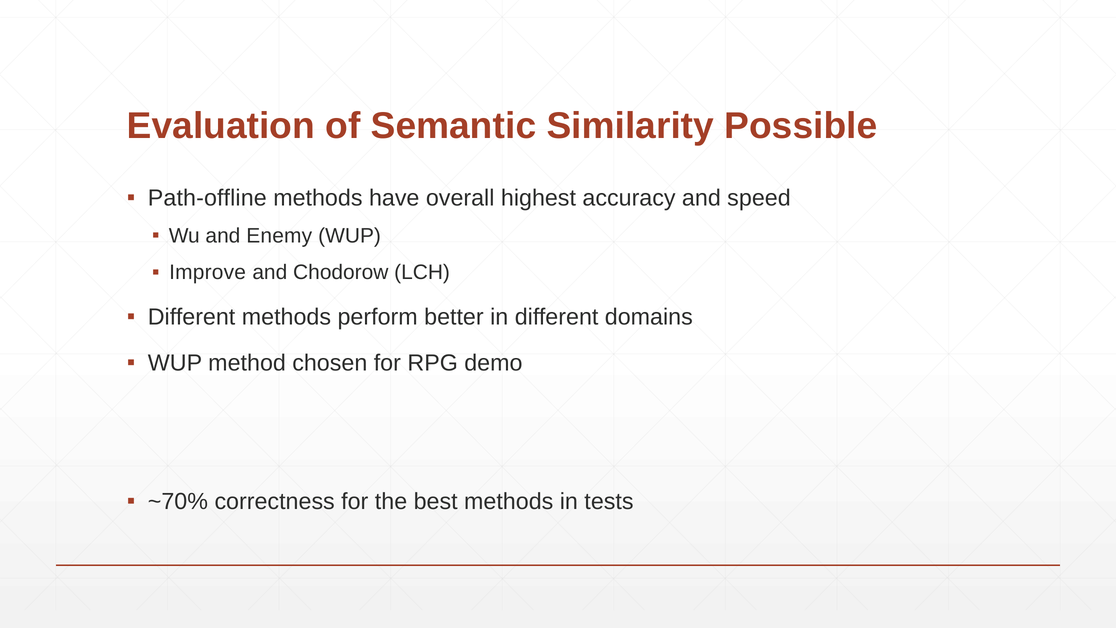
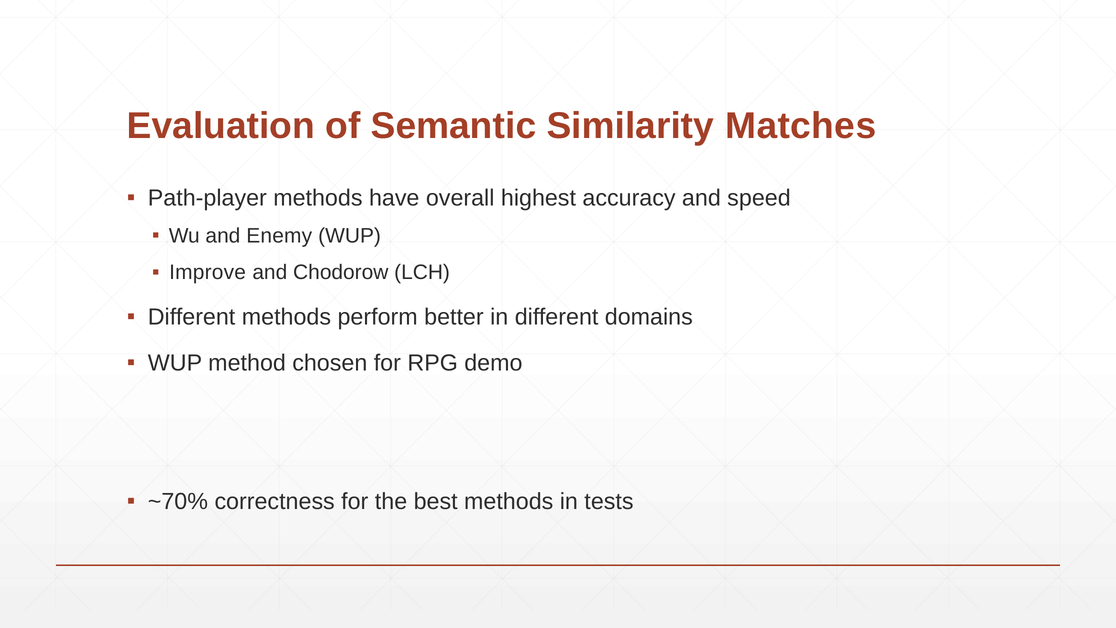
Possible: Possible -> Matches
Path-offline: Path-offline -> Path-player
